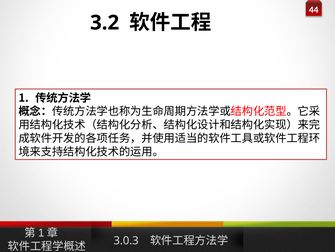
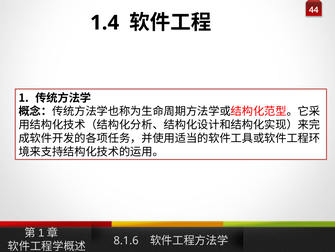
3.2: 3.2 -> 1.4
3.0.3: 3.0.3 -> 8.1.6
